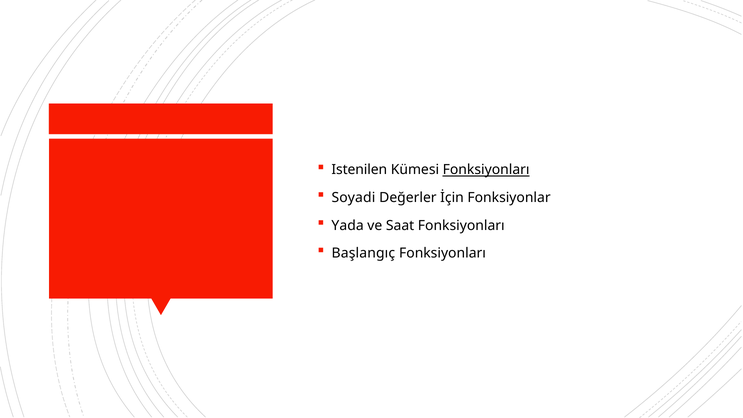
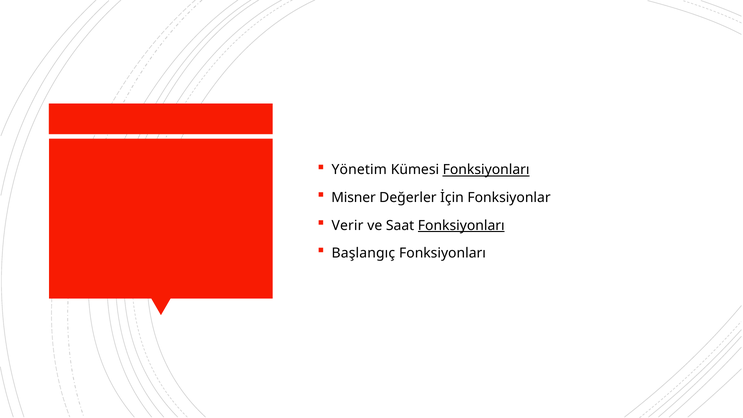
Istenilen: Istenilen -> Yönetim
Soyadi: Soyadi -> Misner
Yada: Yada -> Verir
Fonksiyonları at (461, 225) underline: none -> present
